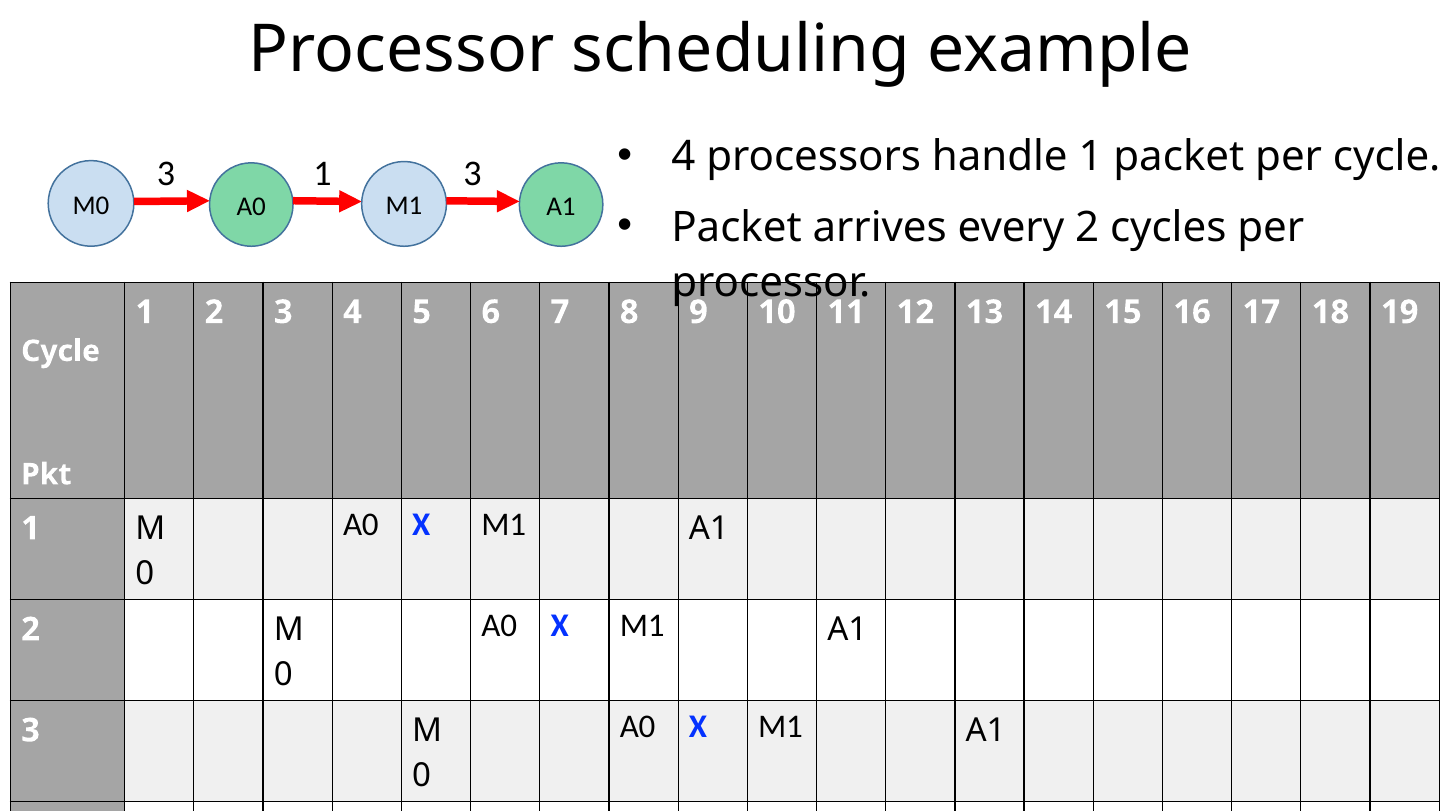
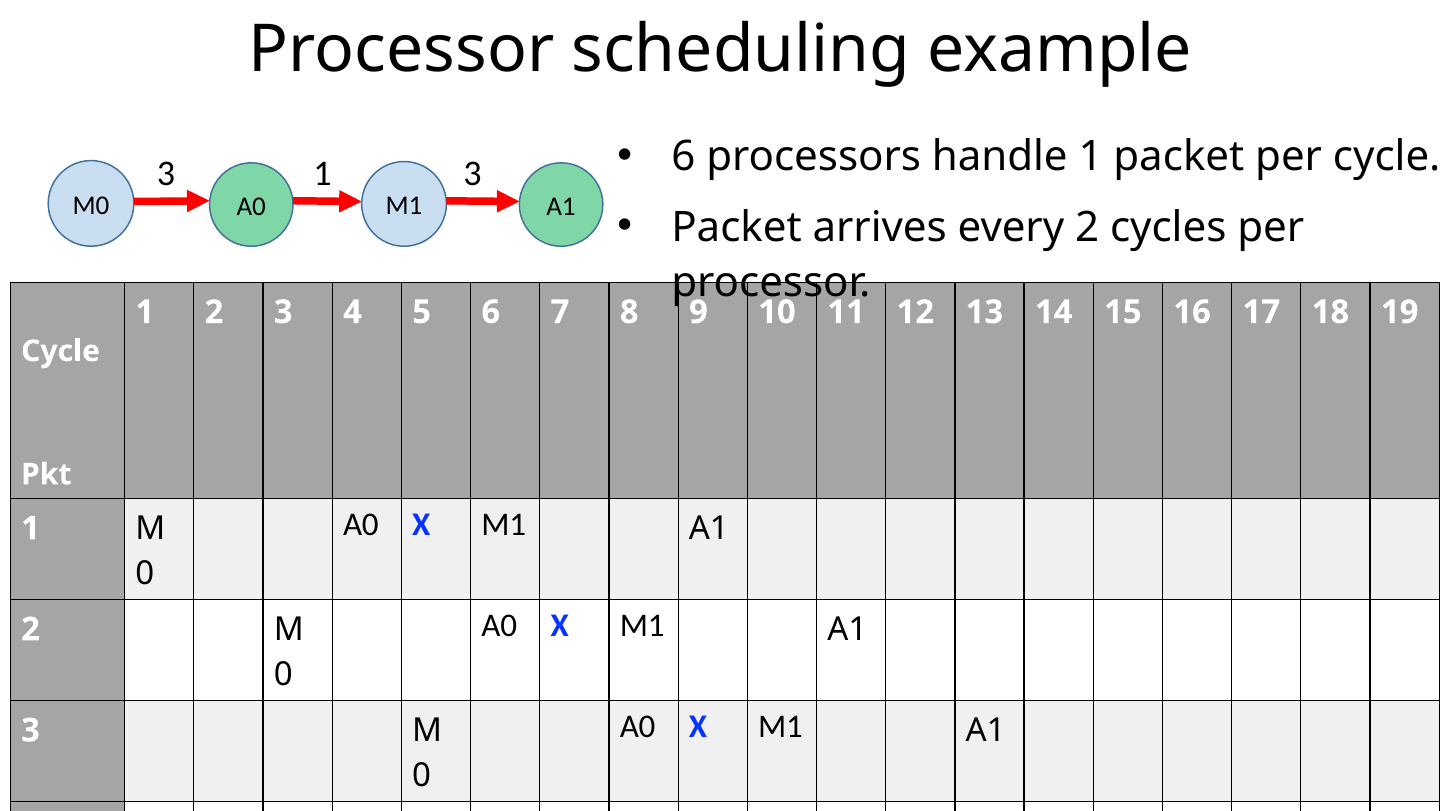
4 at (683, 157): 4 -> 6
